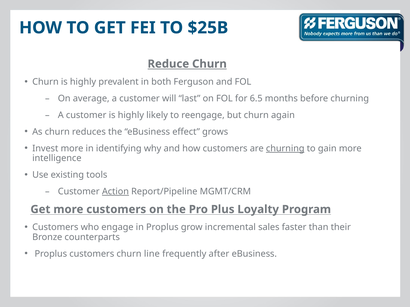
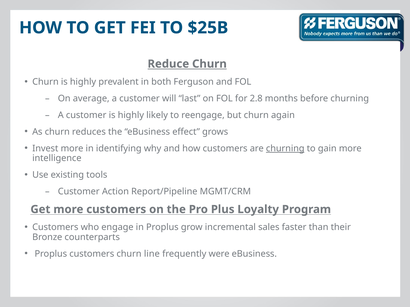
6.5: 6.5 -> 2.8
Action underline: present -> none
after: after -> were
